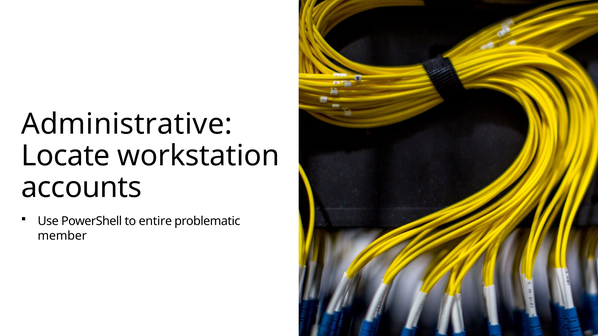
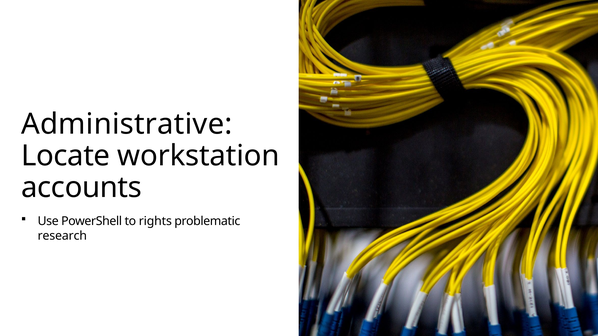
entire: entire -> rights
member: member -> research
